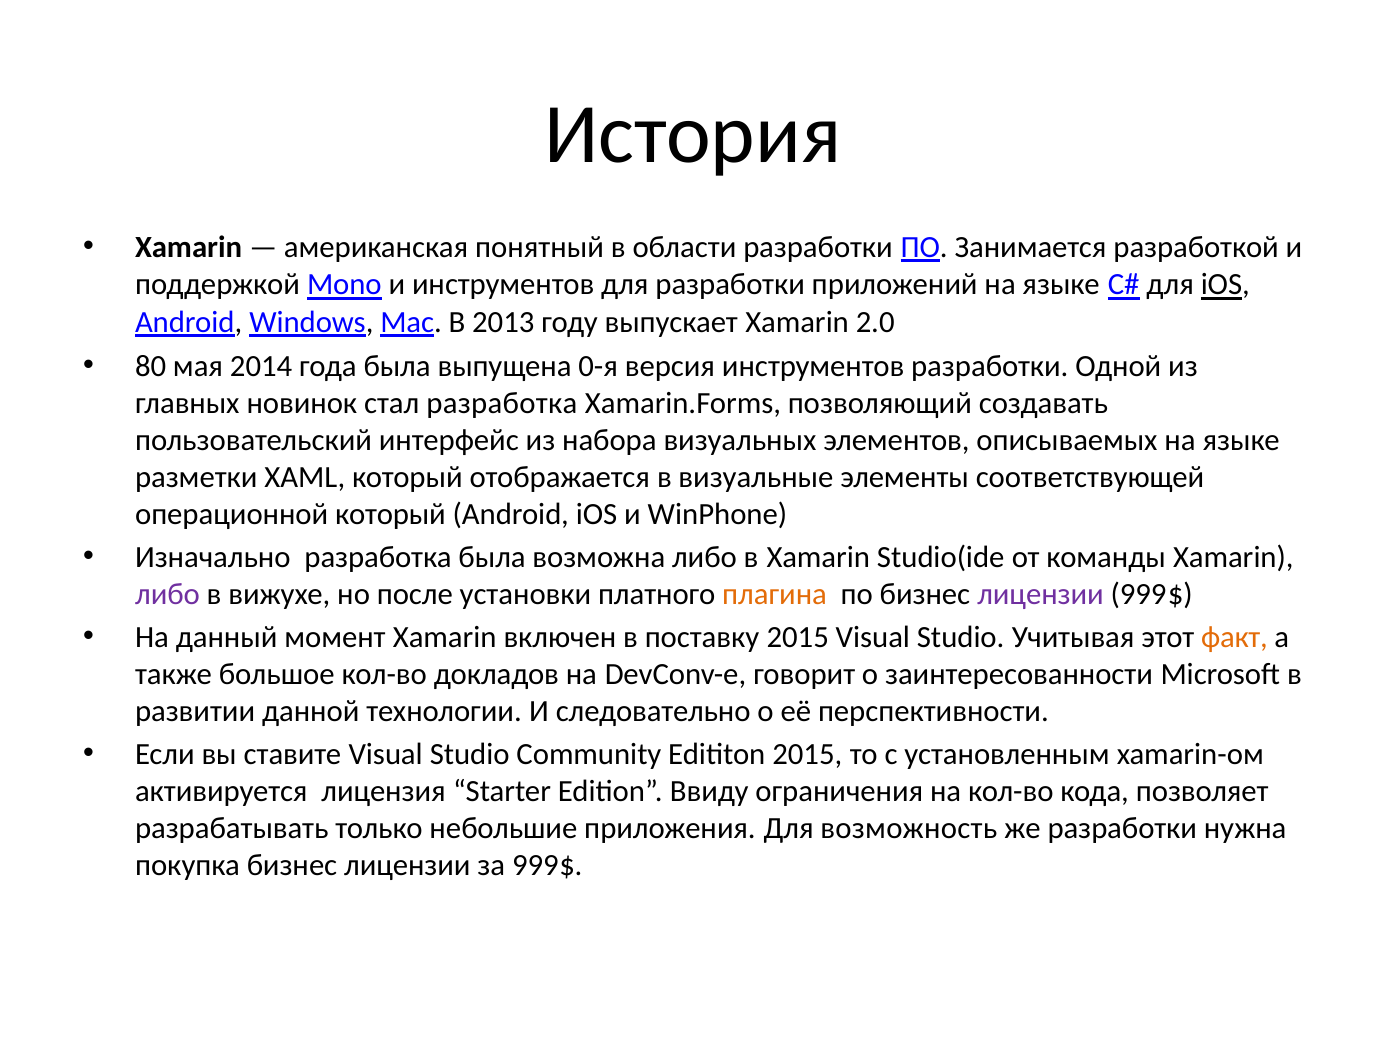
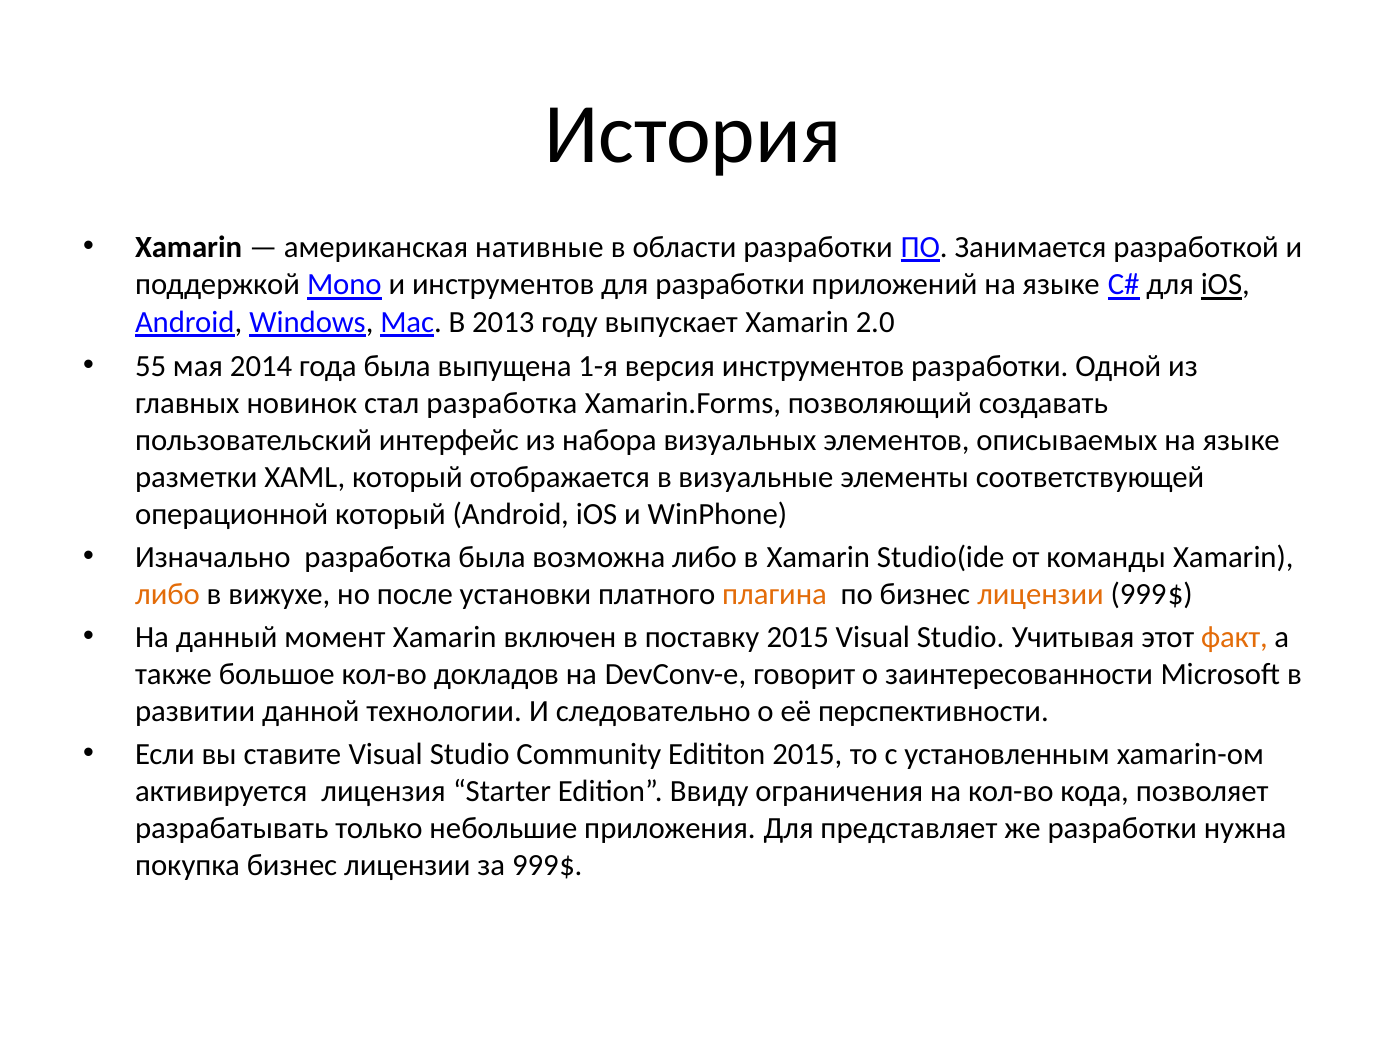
понятный: понятный -> нативные
80: 80 -> 55
0-я: 0-я -> 1-я
либо at (168, 594) colour: purple -> orange
лицензии at (1040, 594) colour: purple -> orange
возможность: возможность -> представляет
